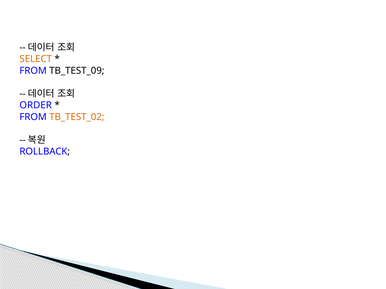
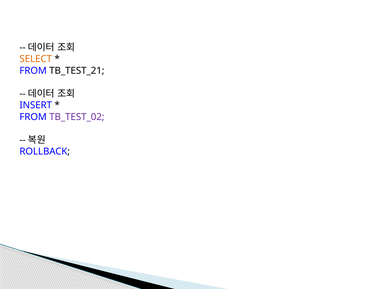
TB_TEST_09: TB_TEST_09 -> TB_TEST_21
ORDER: ORDER -> INSERT
TB_TEST_02 colour: orange -> purple
